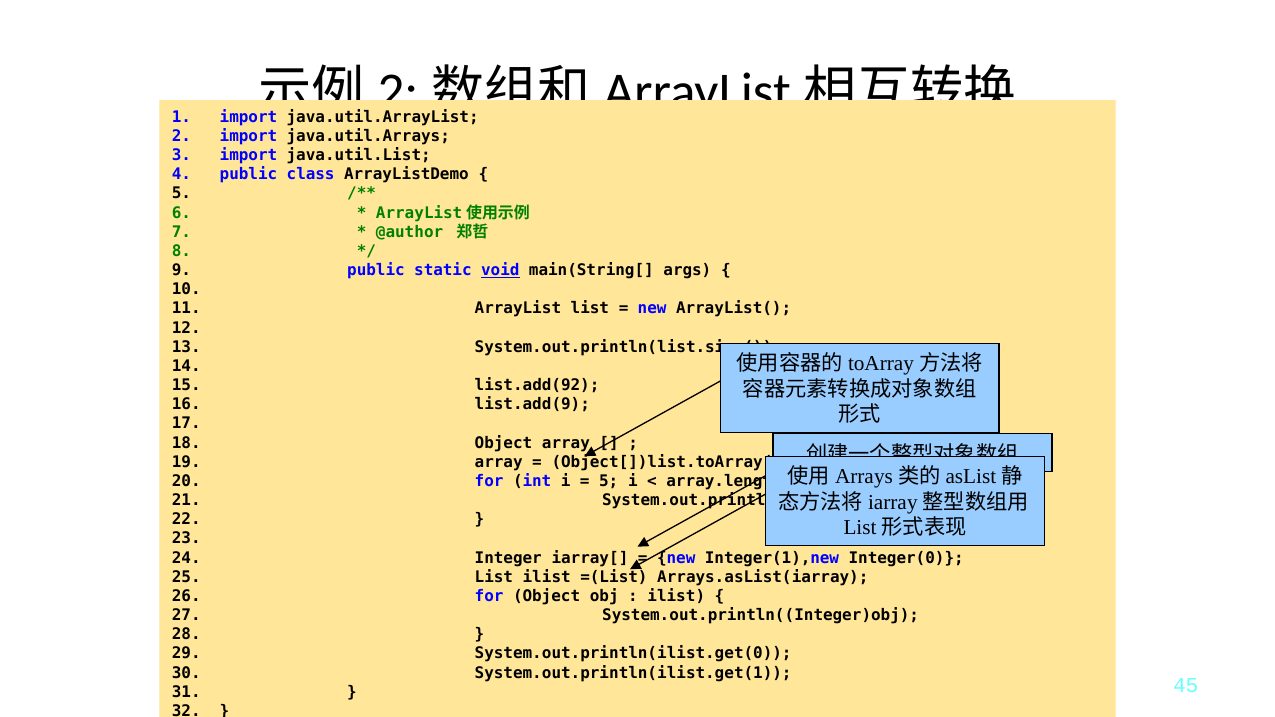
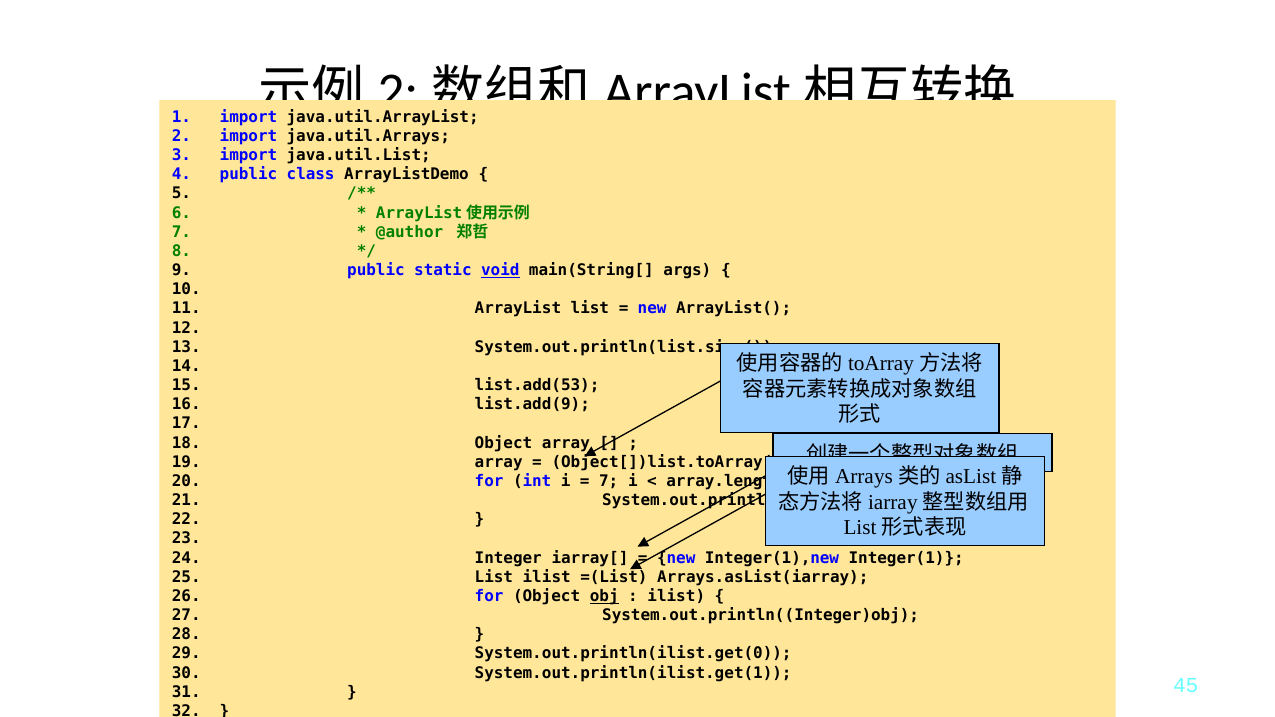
list.add(92: list.add(92 -> list.add(53
5 at (609, 481): 5 -> 7
Integer(0: Integer(0 -> Integer(1
obj underline: none -> present
